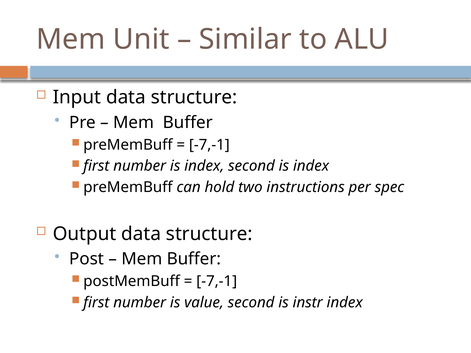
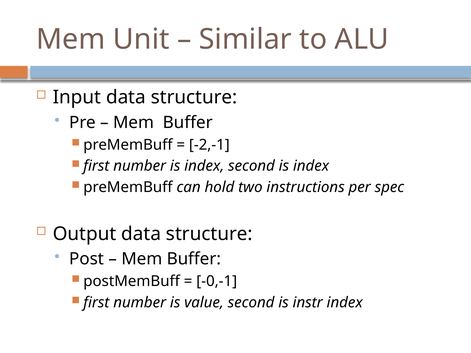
-7,-1 at (209, 145): -7,-1 -> -2,-1
-7,-1 at (217, 281): -7,-1 -> -0,-1
